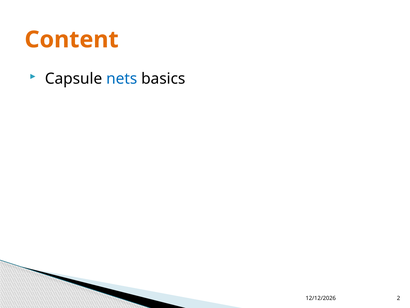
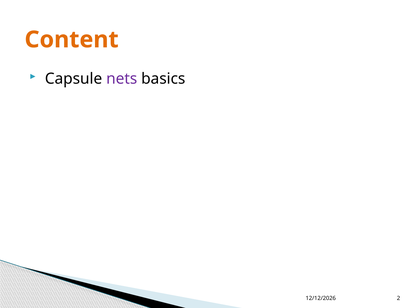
nets colour: blue -> purple
